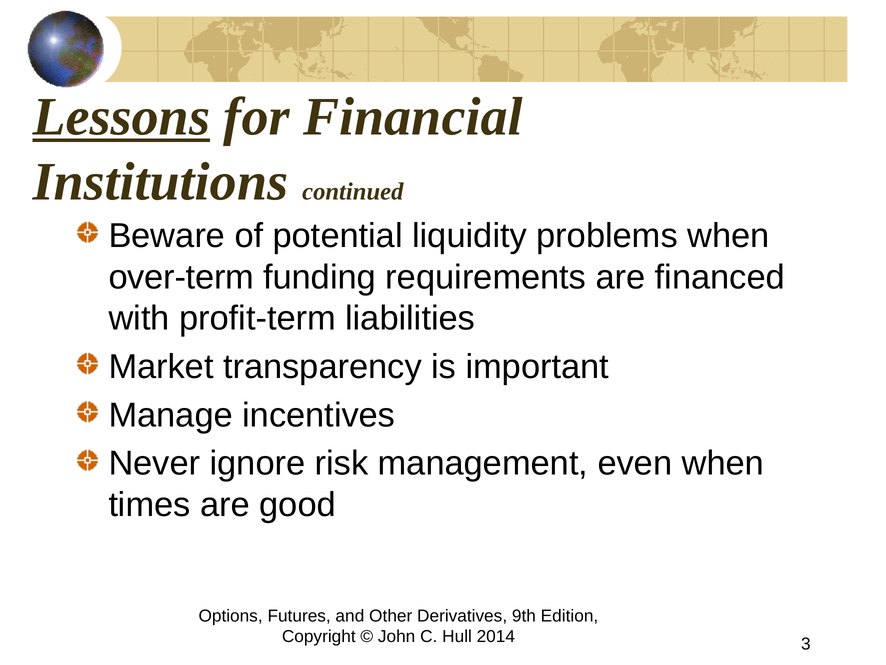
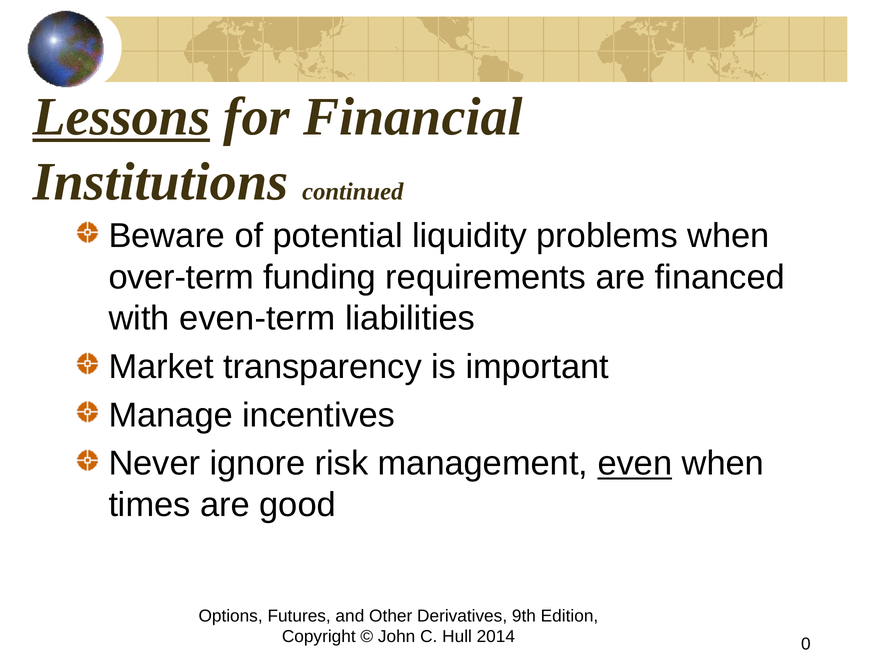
profit-term: profit-term -> even-term
even underline: none -> present
3: 3 -> 0
